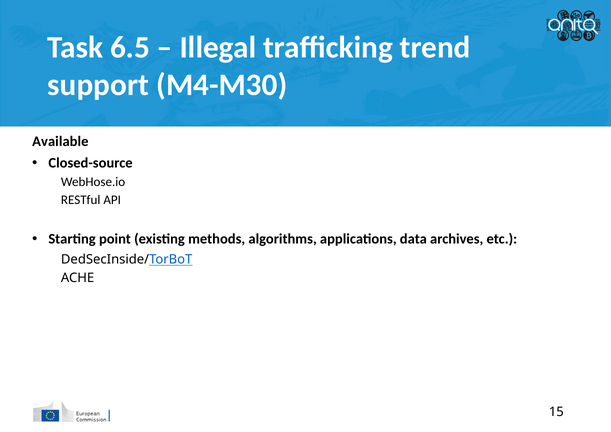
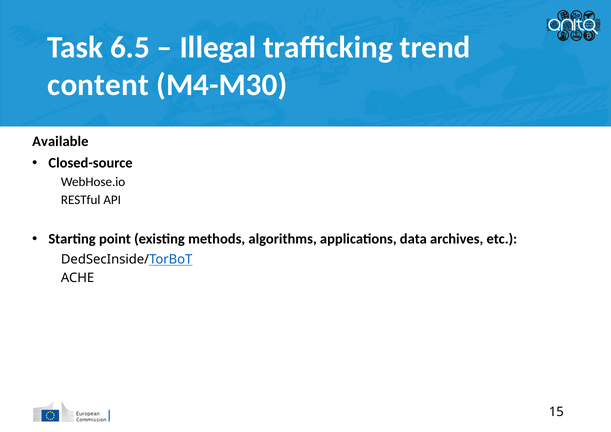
support: support -> content
